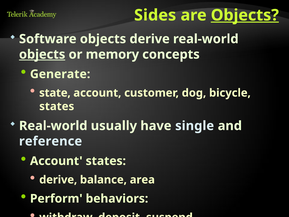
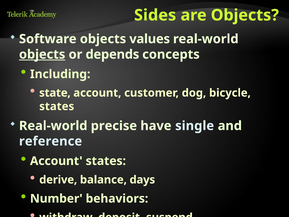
Objects at (245, 15) underline: present -> none
objects derive: derive -> values
memory: memory -> depends
Generate: Generate -> Including
usually: usually -> precise
area: area -> days
Perform: Perform -> Number
